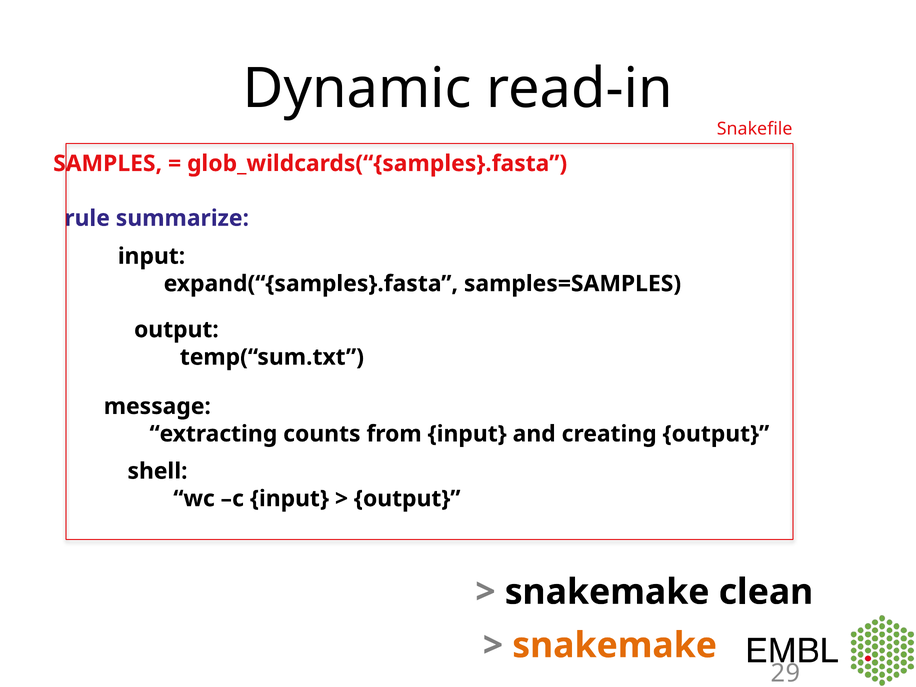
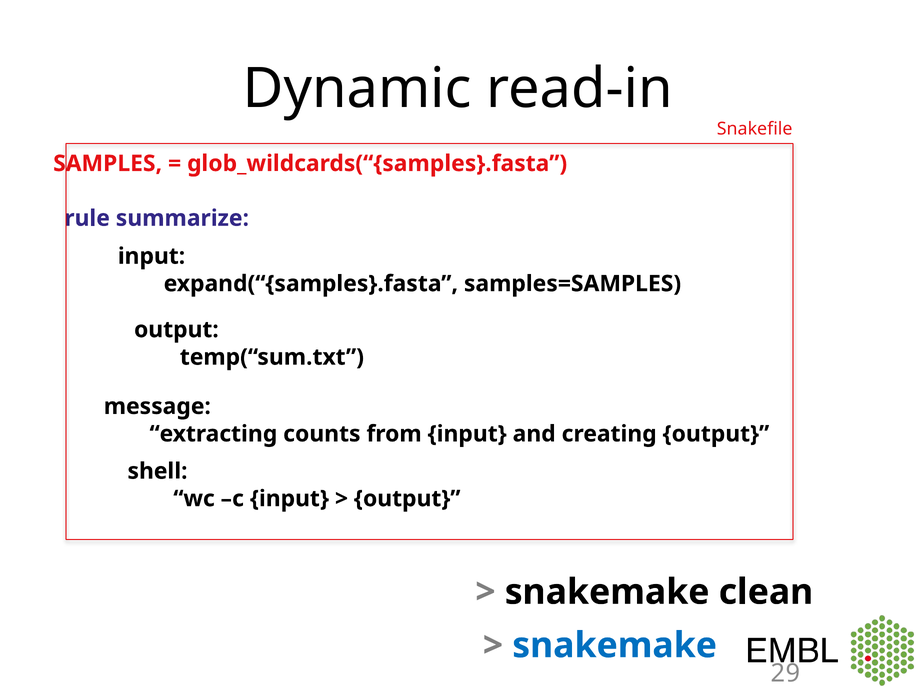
snakemake at (615, 645) colour: orange -> blue
